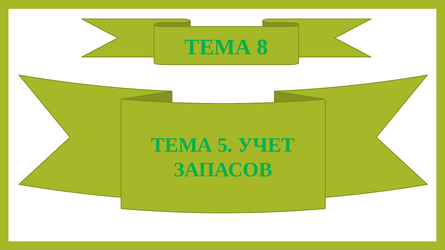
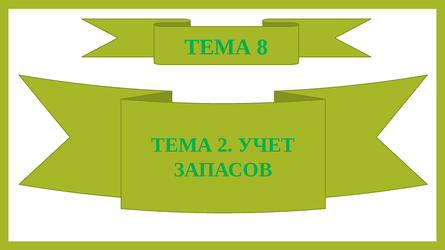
5: 5 -> 2
